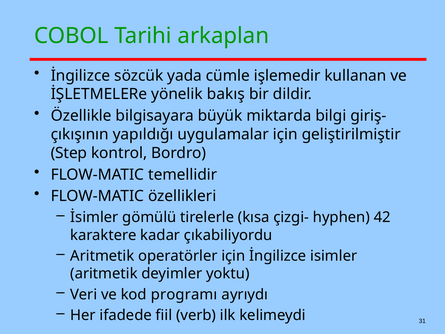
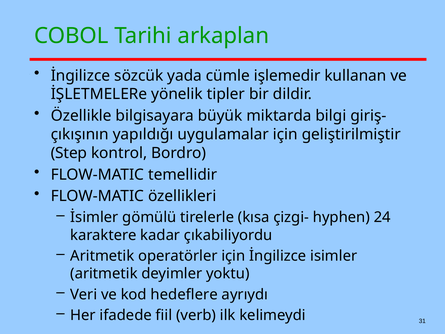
bakış: bakış -> tipler
42: 42 -> 24
programı: programı -> hedeflere
